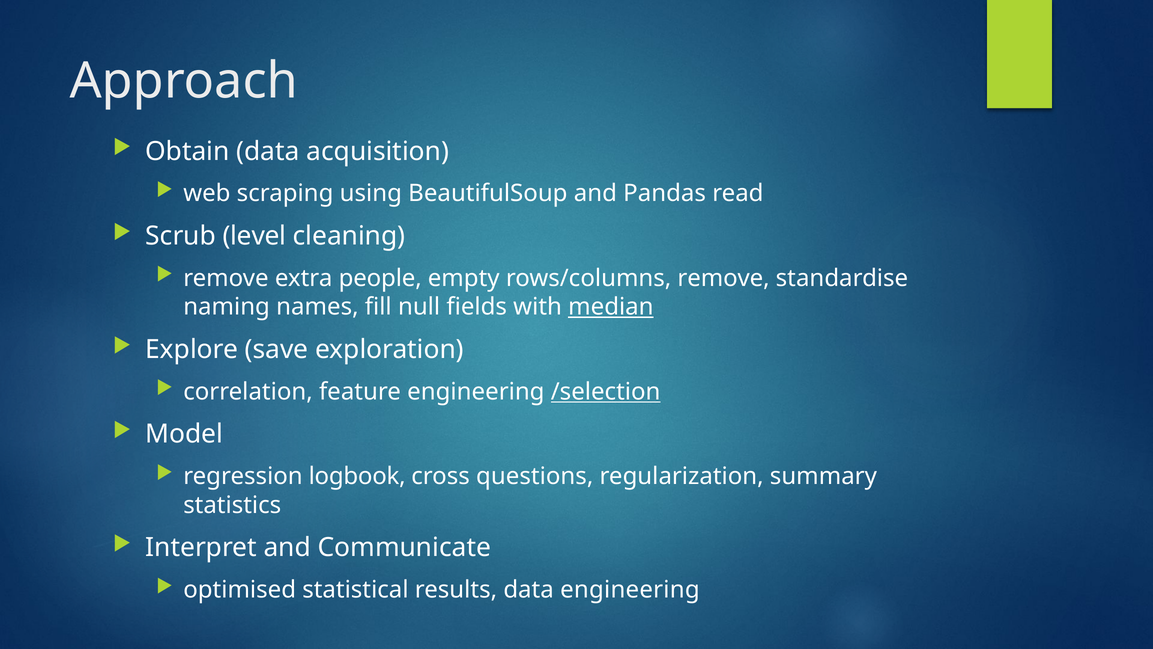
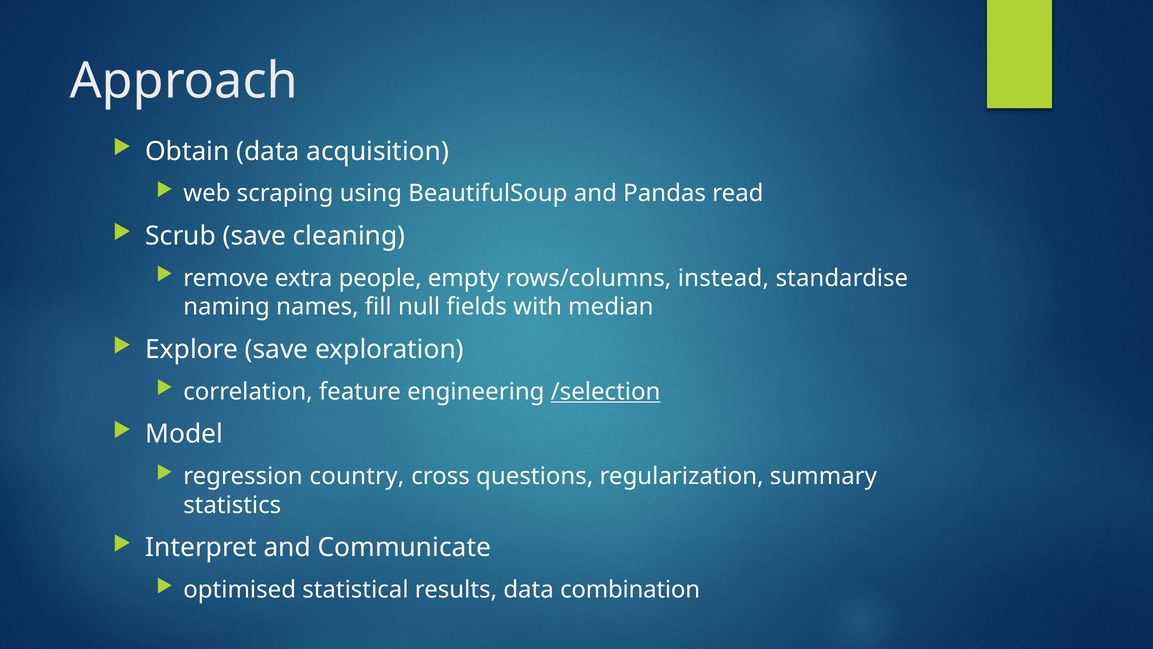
Scrub level: level -> save
rows/columns remove: remove -> instead
median underline: present -> none
logbook: logbook -> country
data engineering: engineering -> combination
